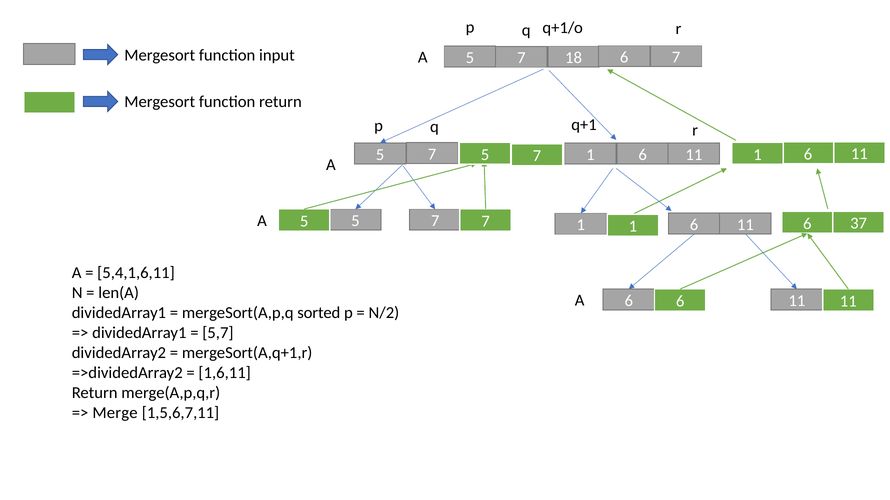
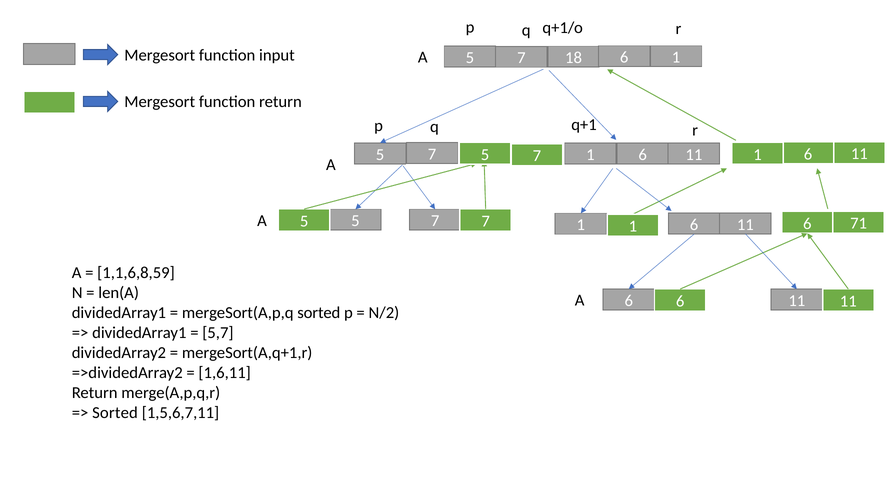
6 7: 7 -> 1
37: 37 -> 71
5,4,1,6,11: 5,4,1,6,11 -> 1,1,6,8,59
Merge at (115, 413): Merge -> Sorted
